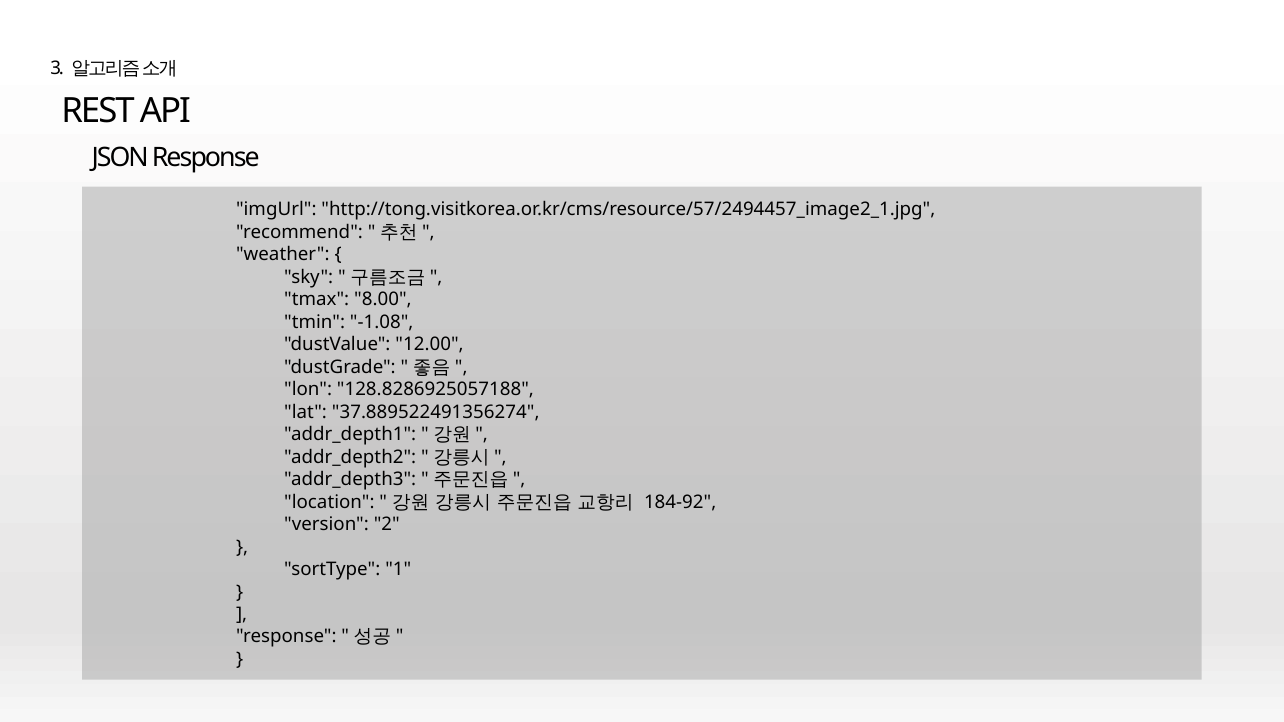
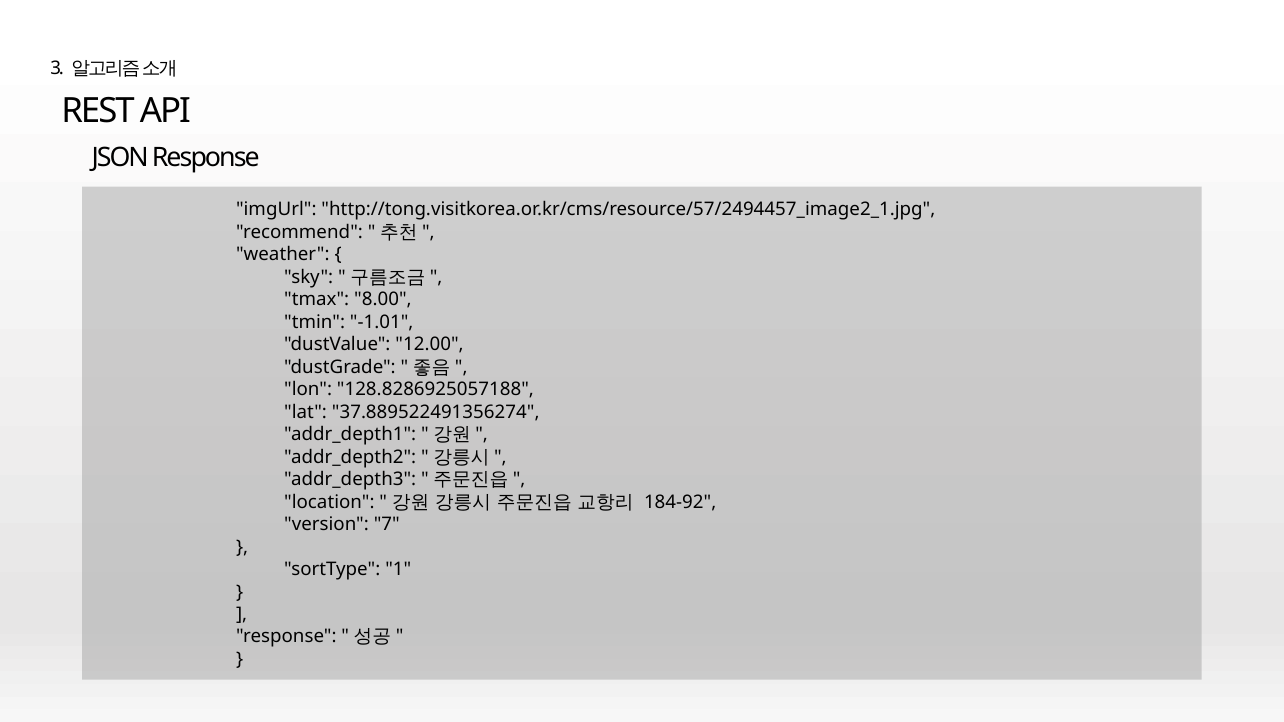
-1.08: -1.08 -> -1.01
2: 2 -> 7
